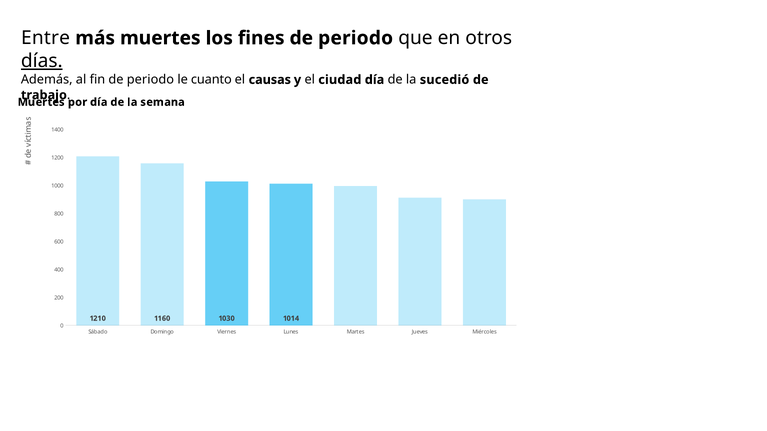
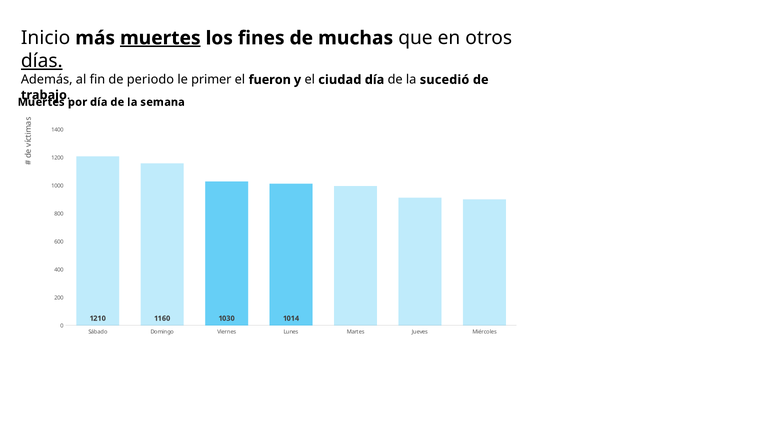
Entre: Entre -> Inicio
muertes at (160, 38) underline: none -> present
fines de periodo: periodo -> muchas
cuanto: cuanto -> primer
causas: causas -> fueron
